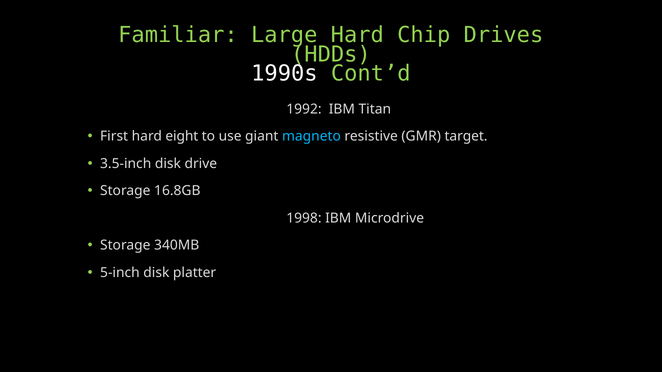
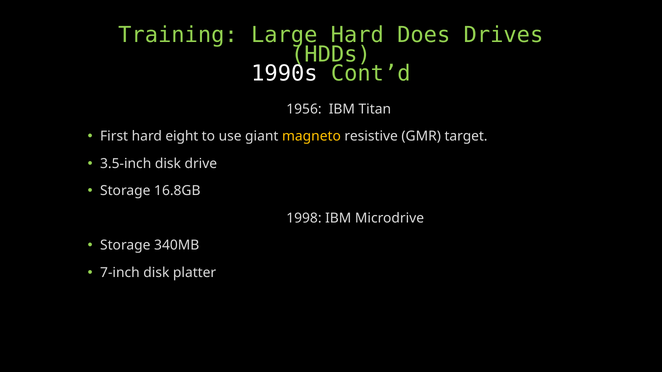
Familiar: Familiar -> Training
Chip: Chip -> Does
1992: 1992 -> 1956
magneto colour: light blue -> yellow
5-inch: 5-inch -> 7-inch
